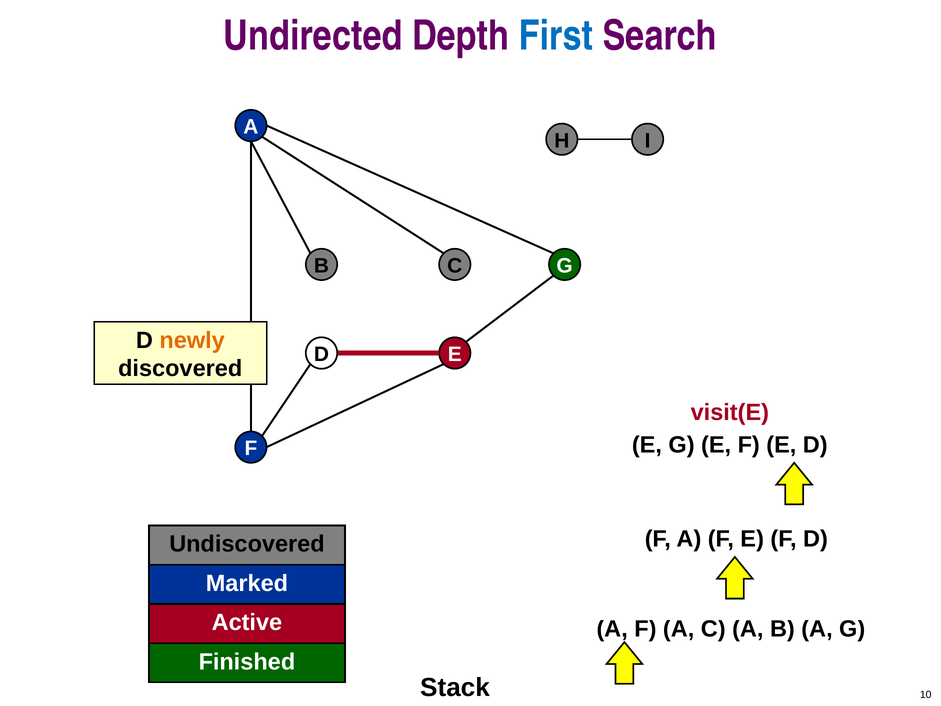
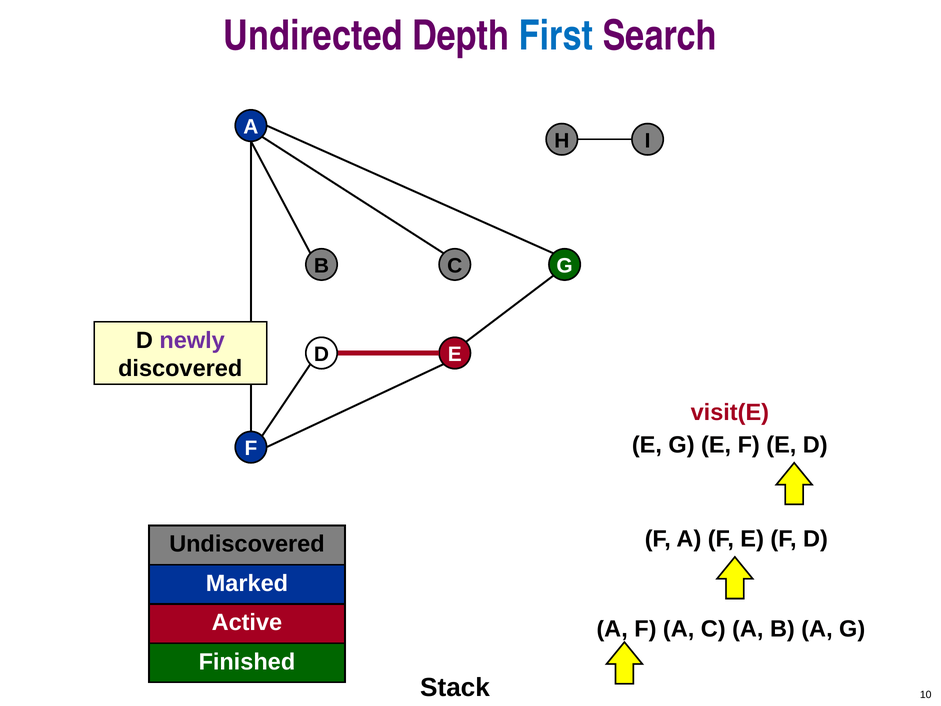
newly colour: orange -> purple
